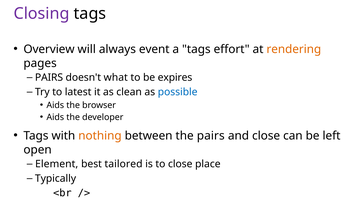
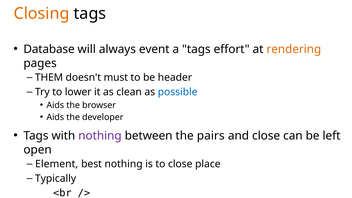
Closing colour: purple -> orange
Overview: Overview -> Database
PAIRS at (49, 78): PAIRS -> THEM
what: what -> must
expires: expires -> header
latest: latest -> lower
nothing at (100, 136) colour: orange -> purple
best tailored: tailored -> nothing
